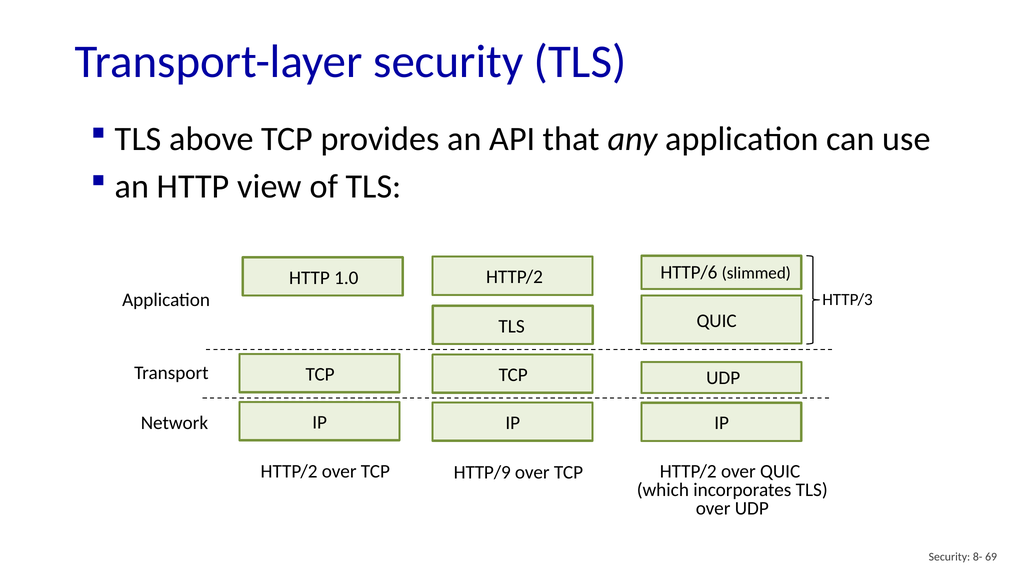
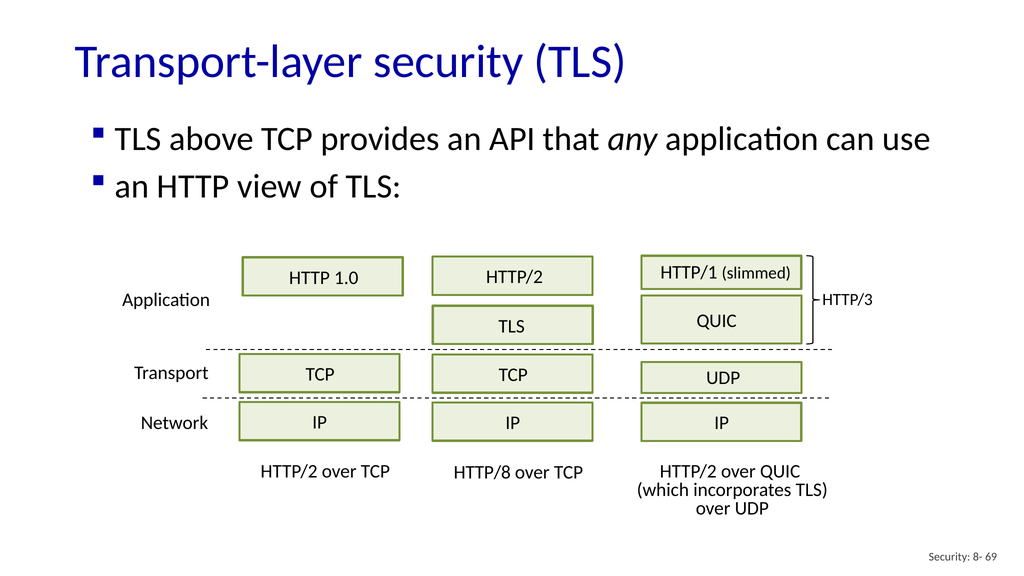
HTTP/6: HTTP/6 -> HTTP/1
HTTP/9: HTTP/9 -> HTTP/8
